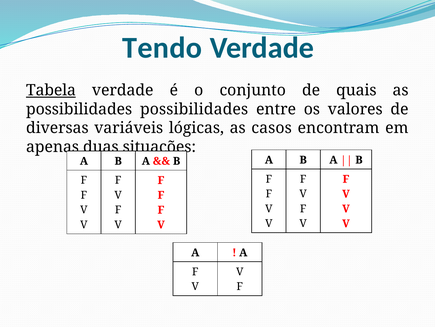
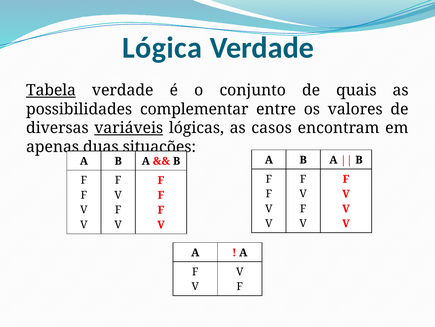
Tendo: Tendo -> Lógica
possibilidades possibilidades: possibilidades -> complementar
variáveis underline: none -> present
